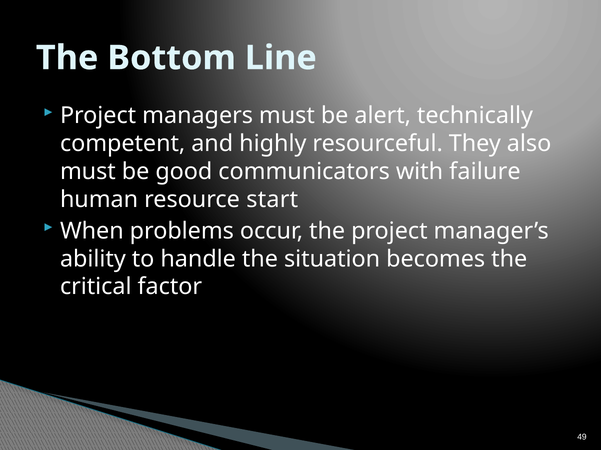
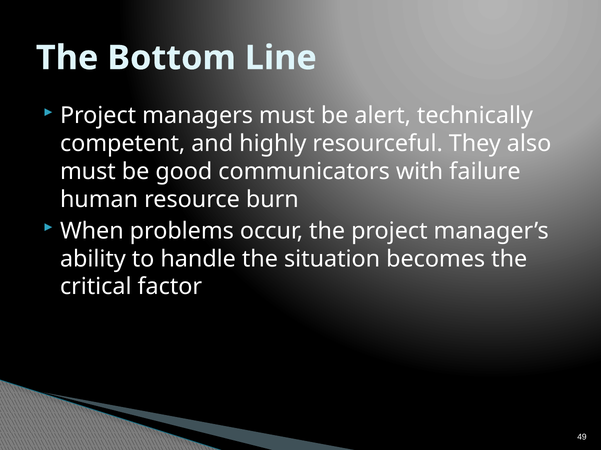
start: start -> burn
